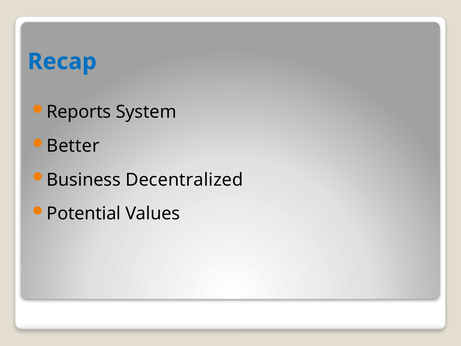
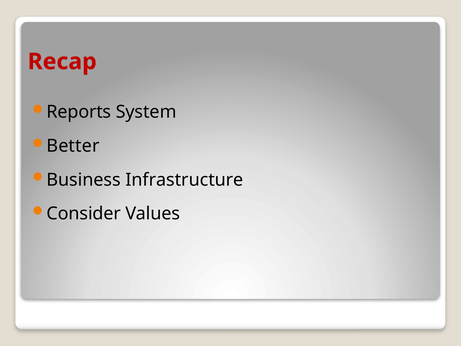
Recap colour: blue -> red
Decentralized: Decentralized -> Infrastructure
Potential: Potential -> Consider
